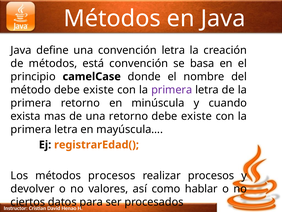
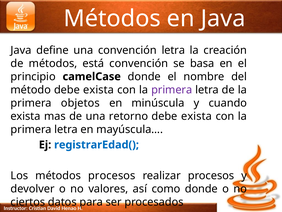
método debe existe: existe -> exista
primera retorno: retorno -> objetos
existe at (196, 116): existe -> exista
registrarEdad( colour: orange -> blue
como hablar: hablar -> donde
